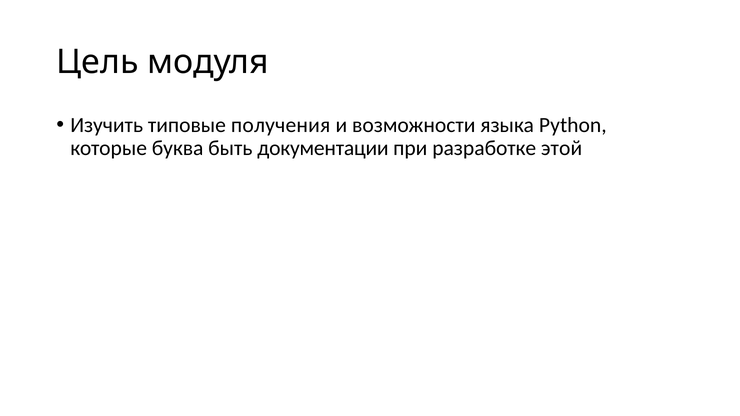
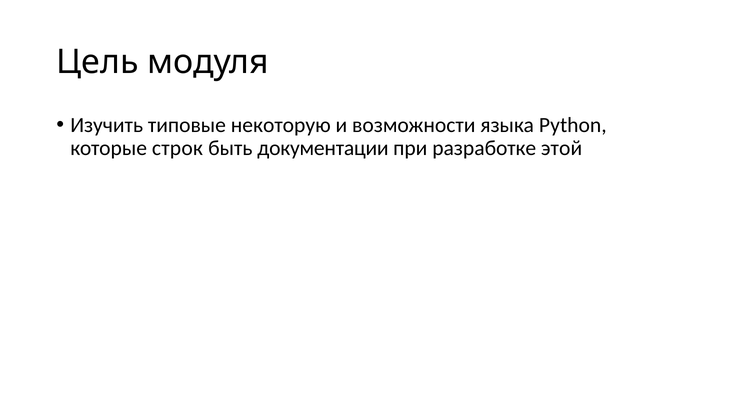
получения: получения -> некоторую
буква: буква -> строк
